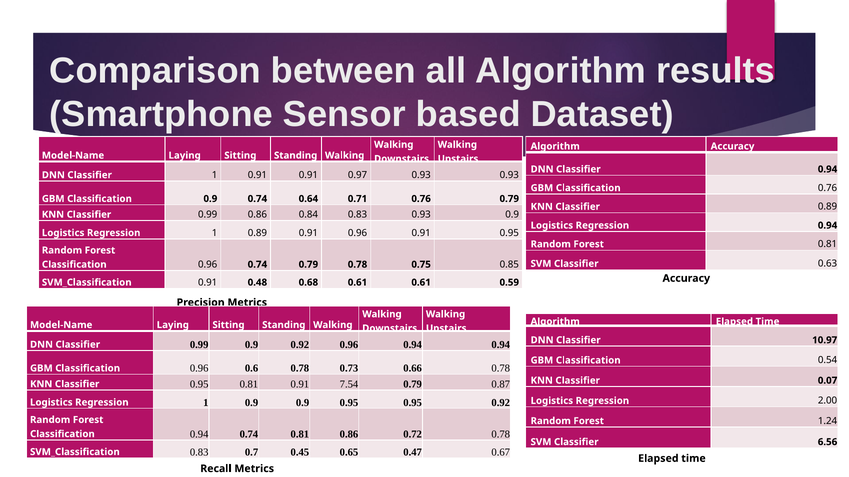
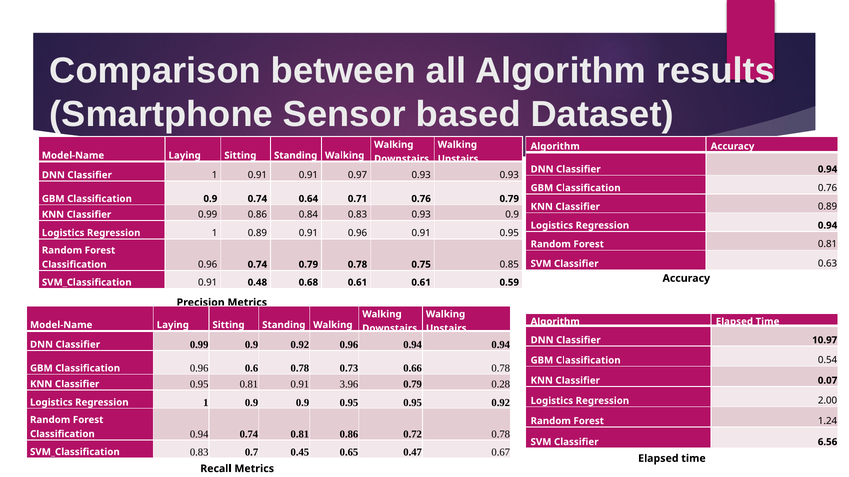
7.54: 7.54 -> 3.96
0.87: 0.87 -> 0.28
